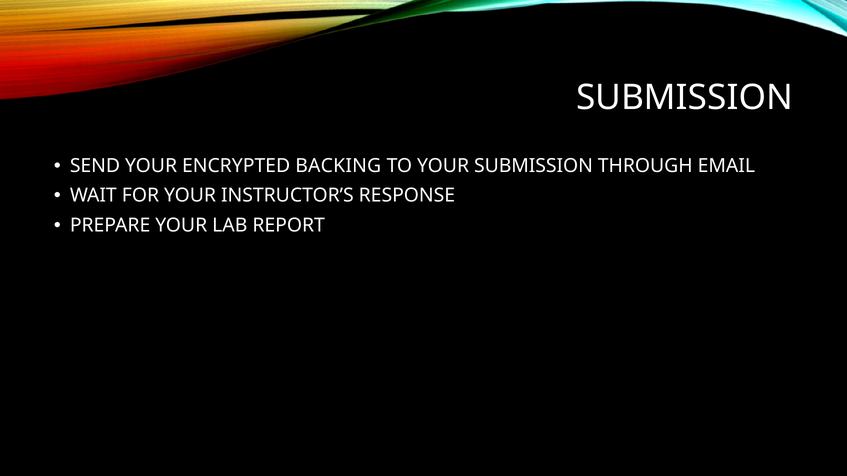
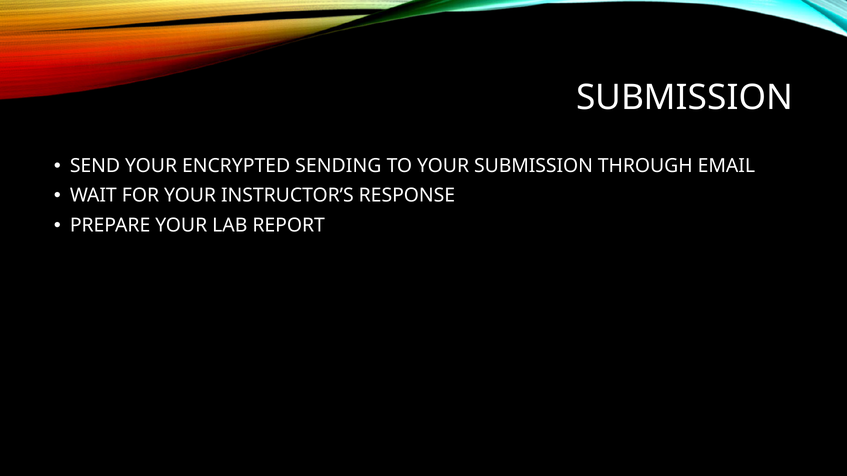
BACKING: BACKING -> SENDING
